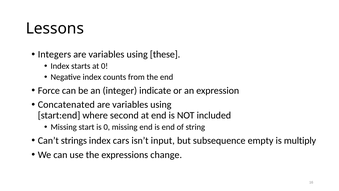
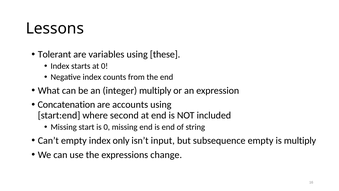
Integers: Integers -> Tolerant
Force: Force -> What
integer indicate: indicate -> multiply
Concatenated: Concatenated -> Concatenation
variables at (130, 105): variables -> accounts
Can’t strings: strings -> empty
cars: cars -> only
